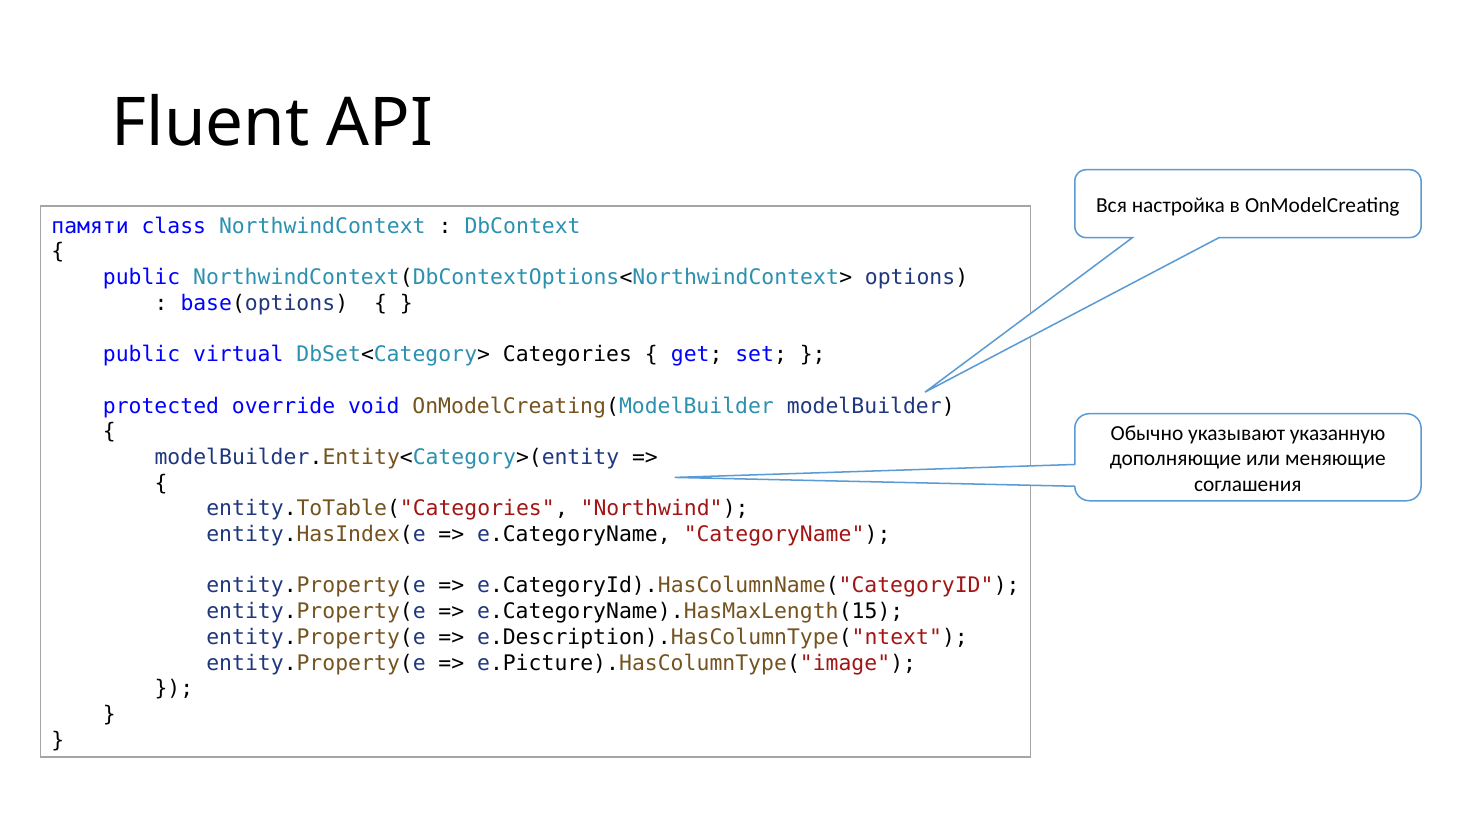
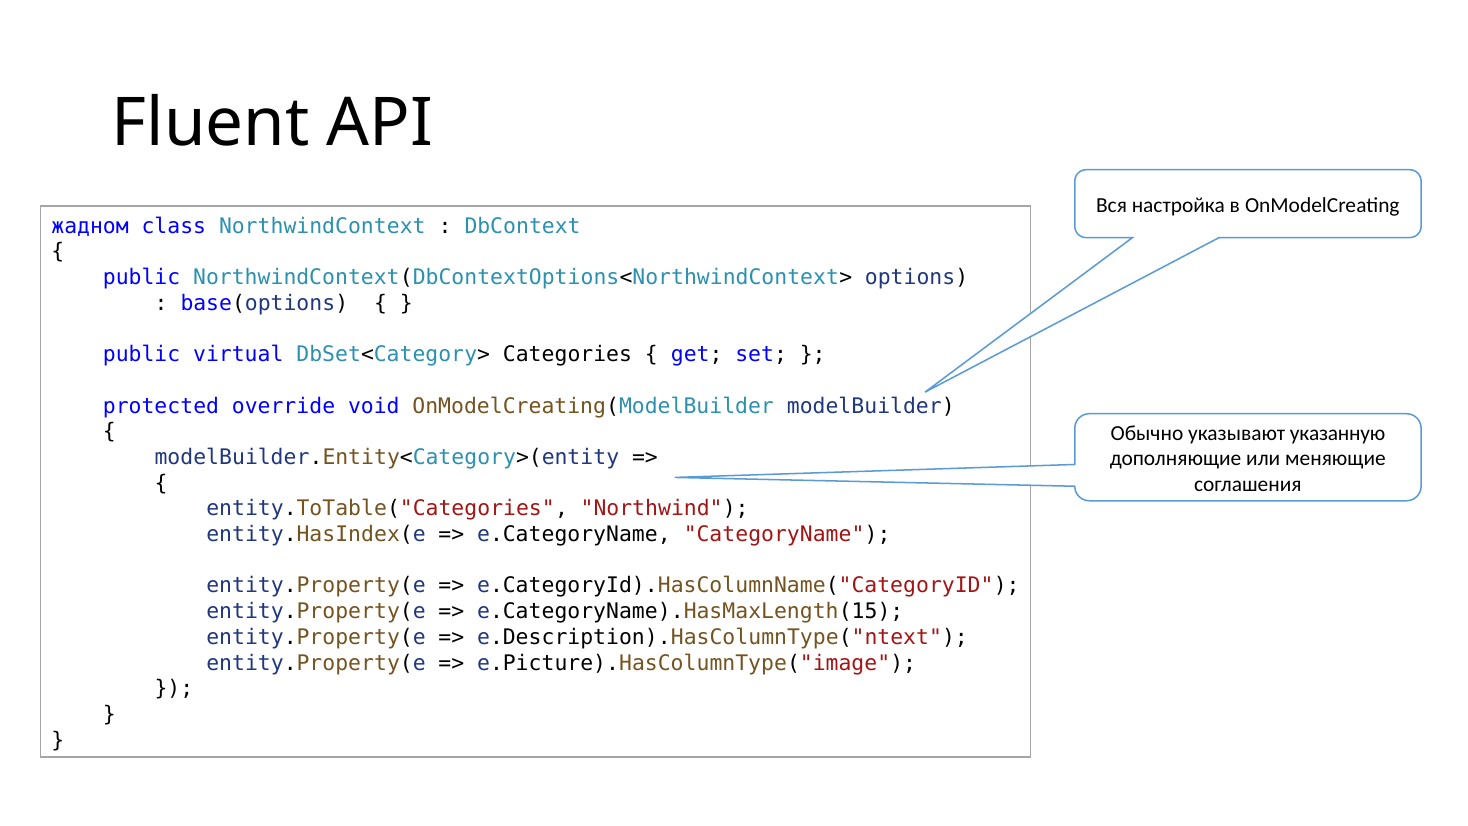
памяти: памяти -> жадном
